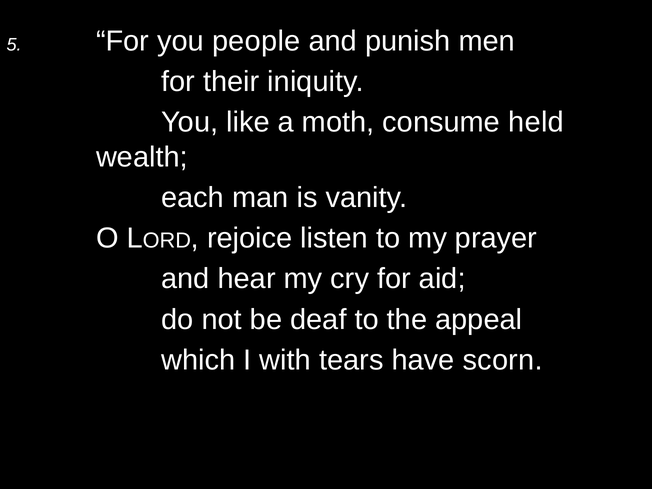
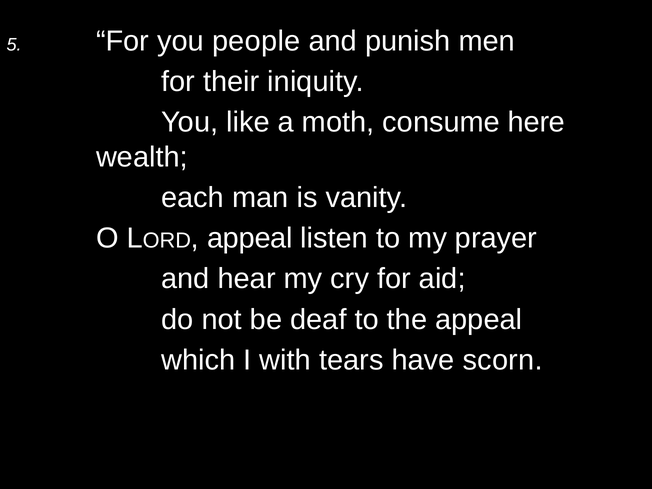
held: held -> here
rejoice at (250, 238): rejoice -> appeal
